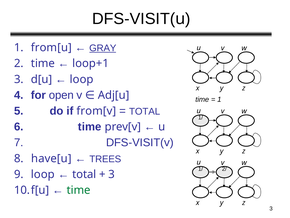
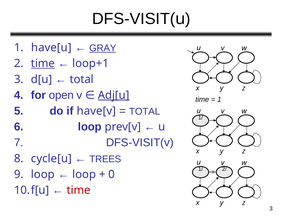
from[u: from[u -> have[u
time at (43, 63) underline: none -> present
loop at (82, 79): loop -> total
Adj[u underline: none -> present
from[v: from[v -> have[v
time at (90, 127): time -> loop
have[u: have[u -> cycle[u
total at (84, 174): total -> loop
3 at (112, 174): 3 -> 0
time at (79, 190) colour: green -> red
